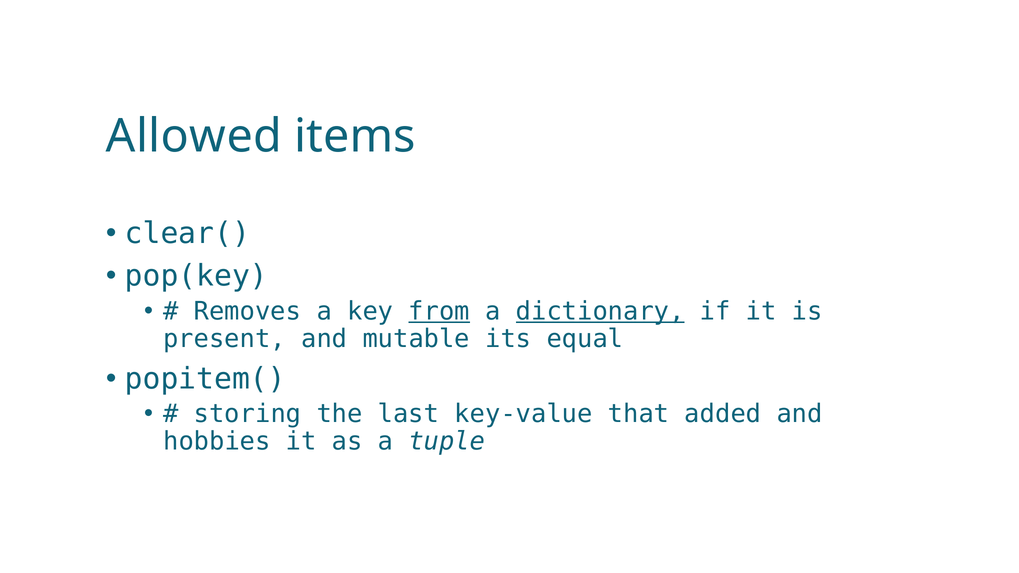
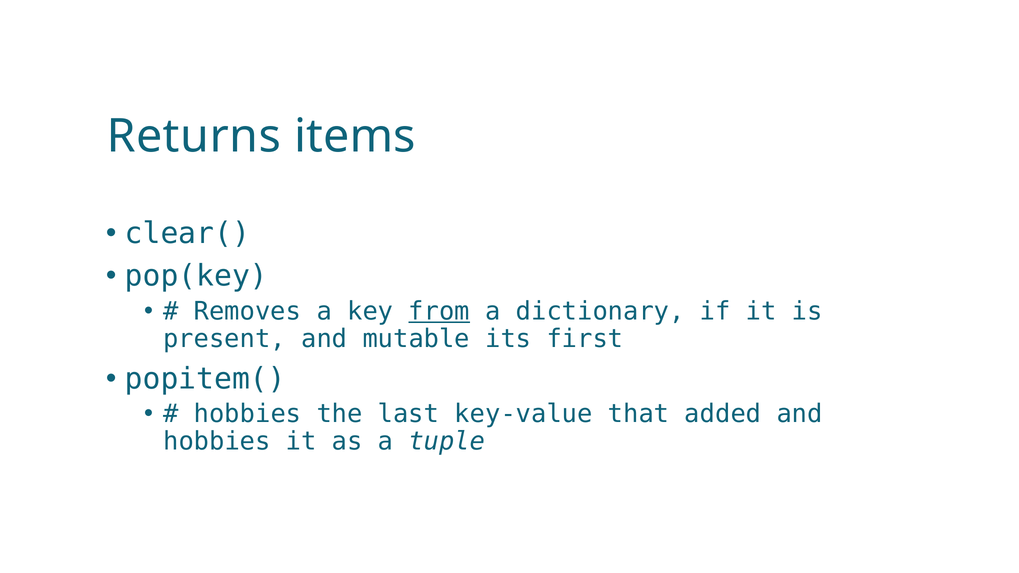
Allowed: Allowed -> Returns
dictionary underline: present -> none
equal: equal -> first
storing at (247, 414): storing -> hobbies
